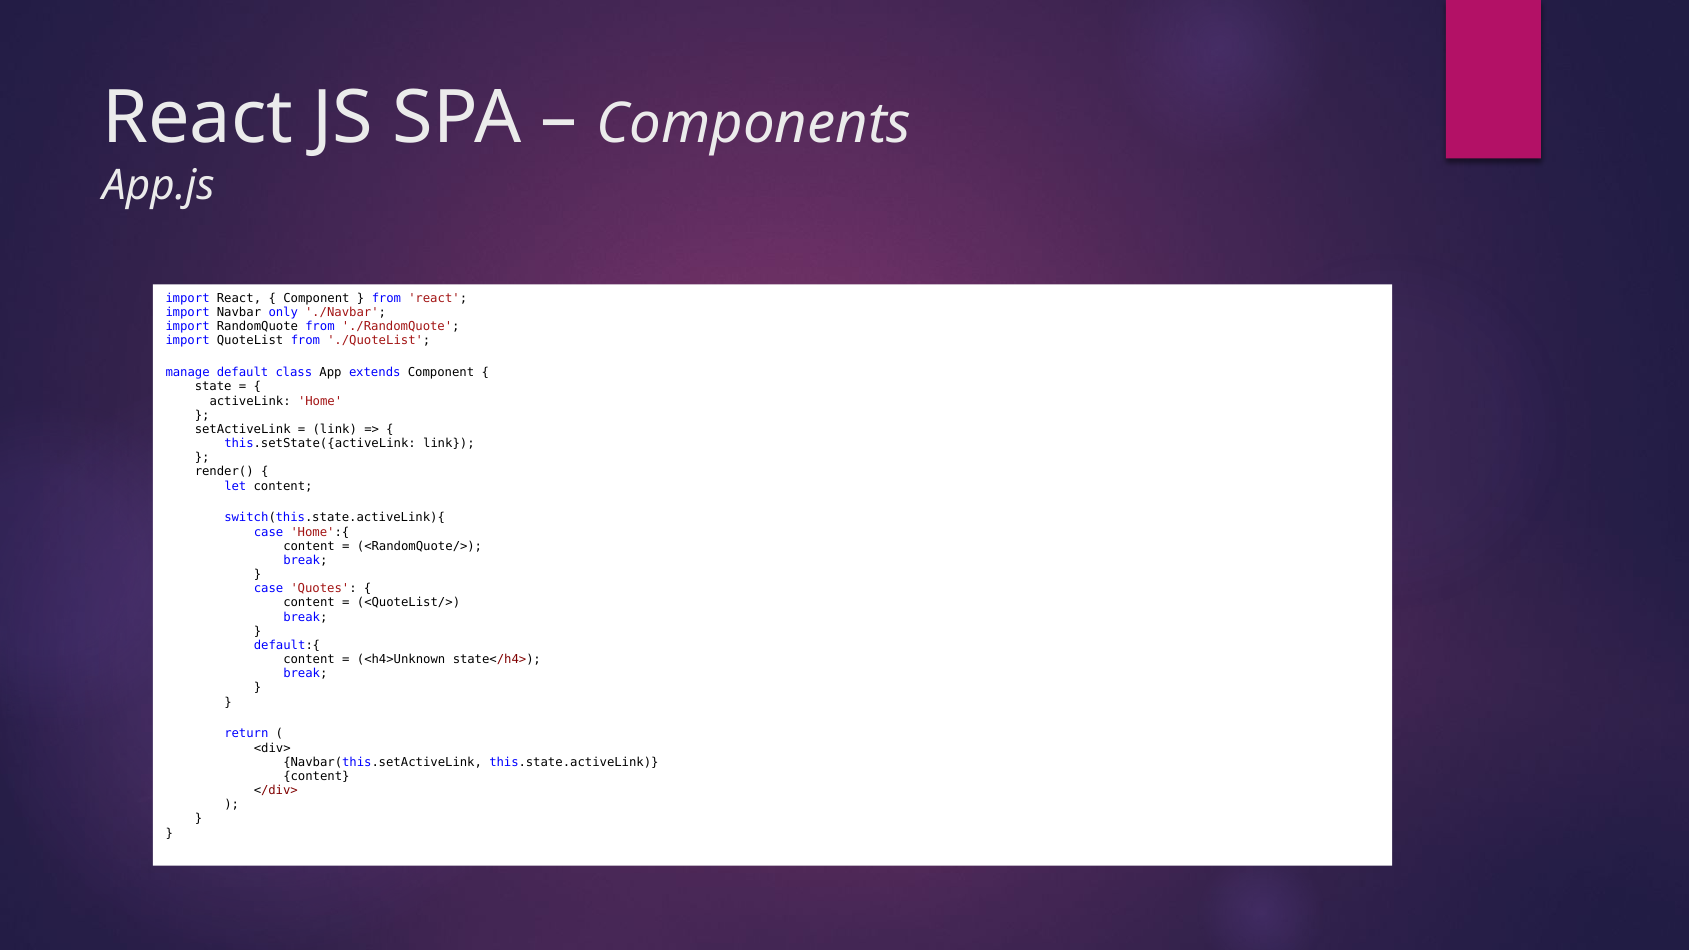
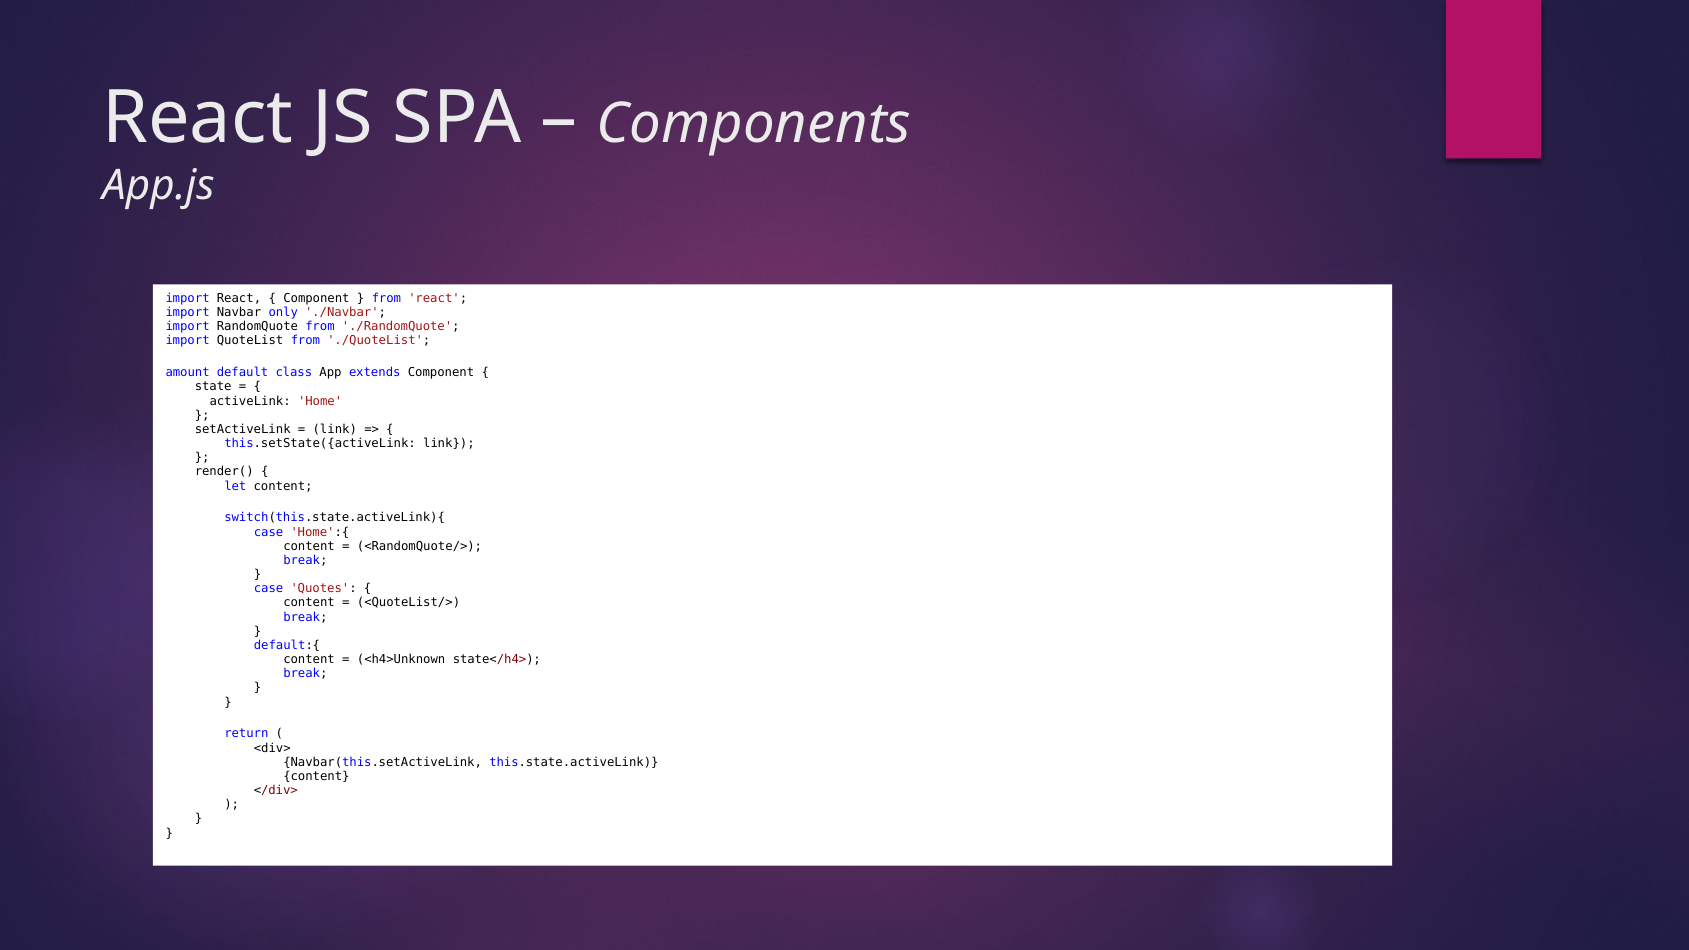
manage: manage -> amount
